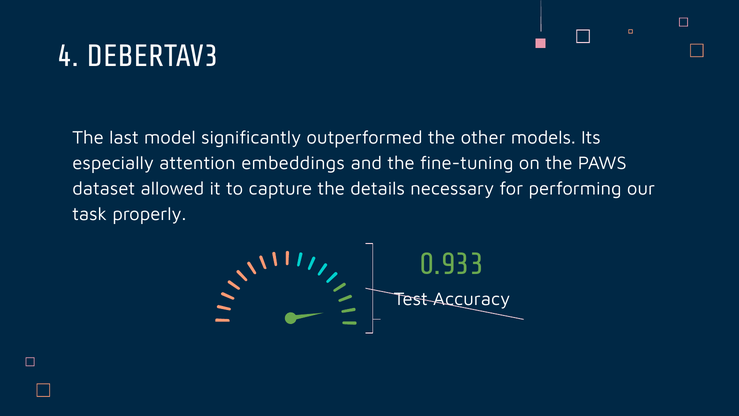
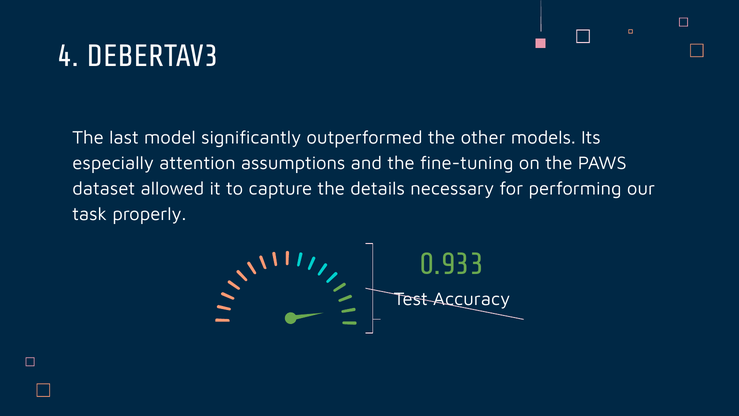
embeddings: embeddings -> assumptions
